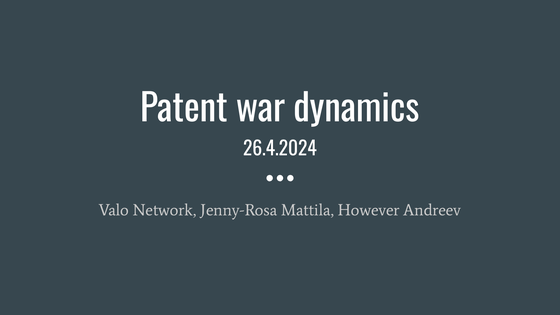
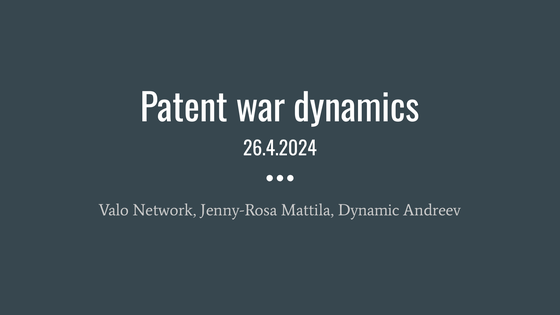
However: However -> Dynamic
